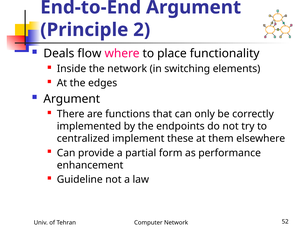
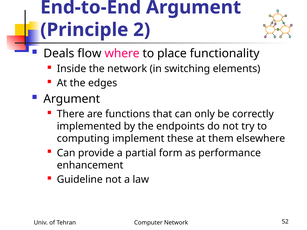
centralized: centralized -> computing
